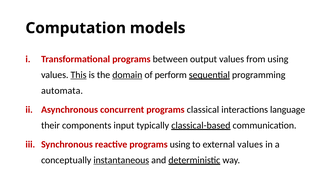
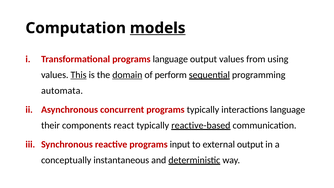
models underline: none -> present
programs between: between -> language
programs classical: classical -> typically
input: input -> react
classical-based: classical-based -> reactive-based
programs using: using -> input
external values: values -> output
instantaneous underline: present -> none
